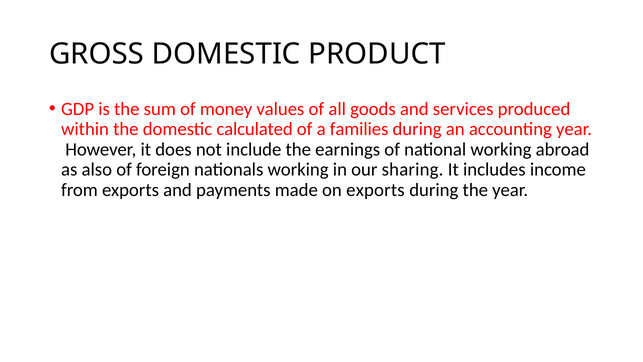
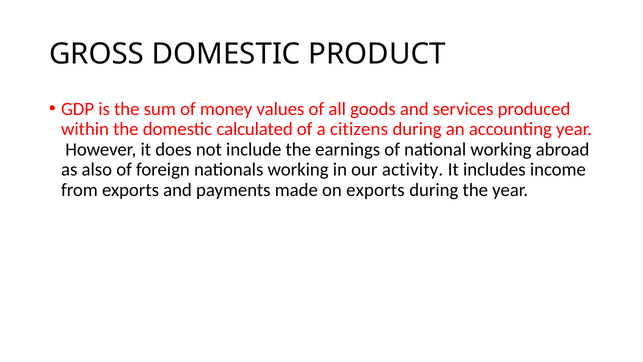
families: families -> citizens
sharing: sharing -> activity
